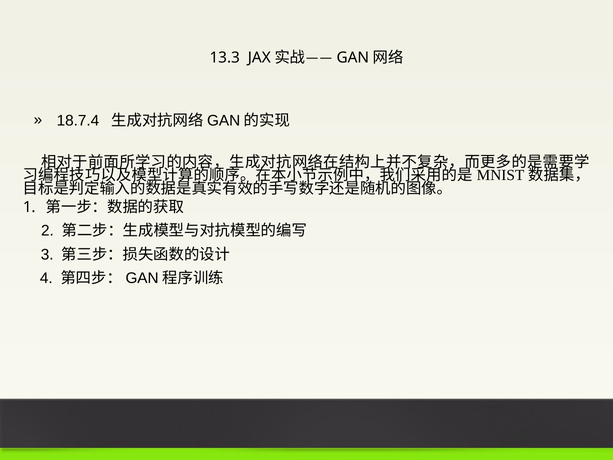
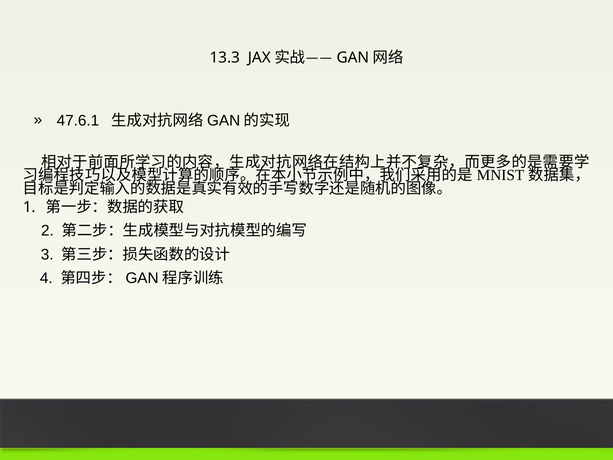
18.7.4: 18.7.4 -> 47.6.1
